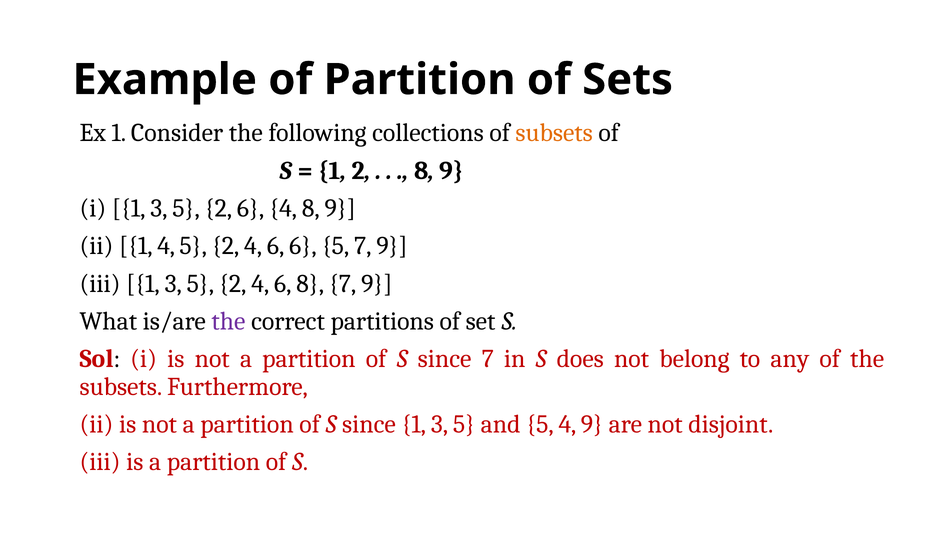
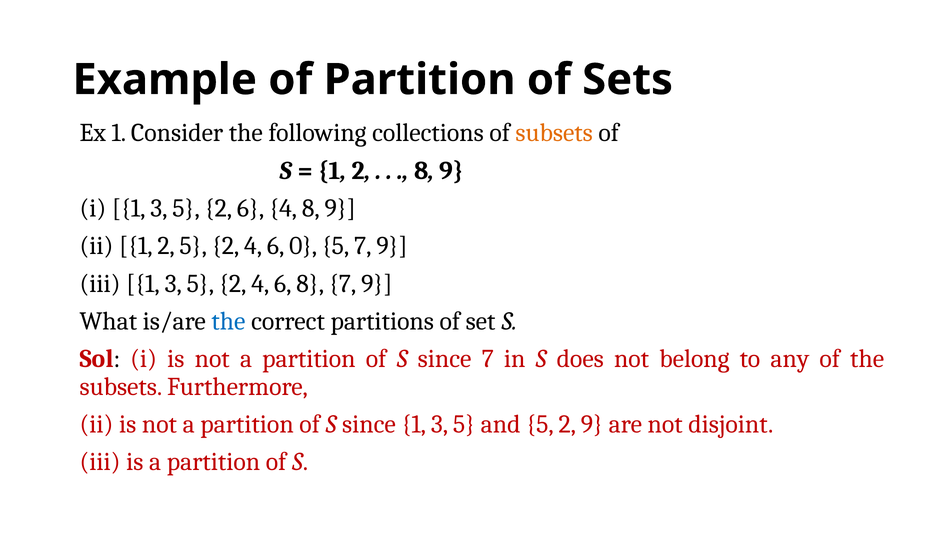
ii 1 4: 4 -> 2
6 6: 6 -> 0
the at (228, 321) colour: purple -> blue
and 5 4: 4 -> 2
